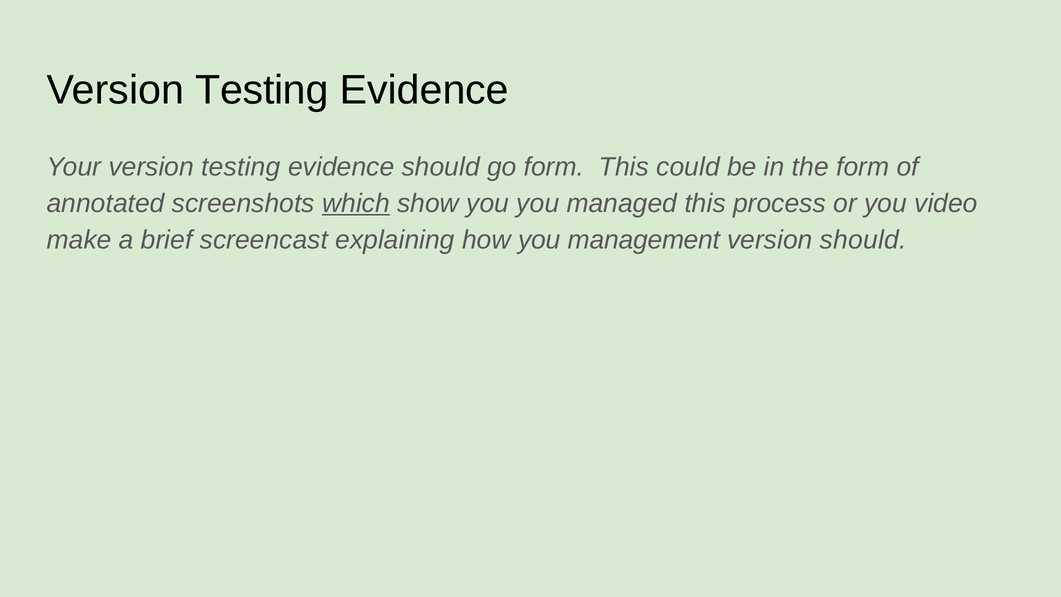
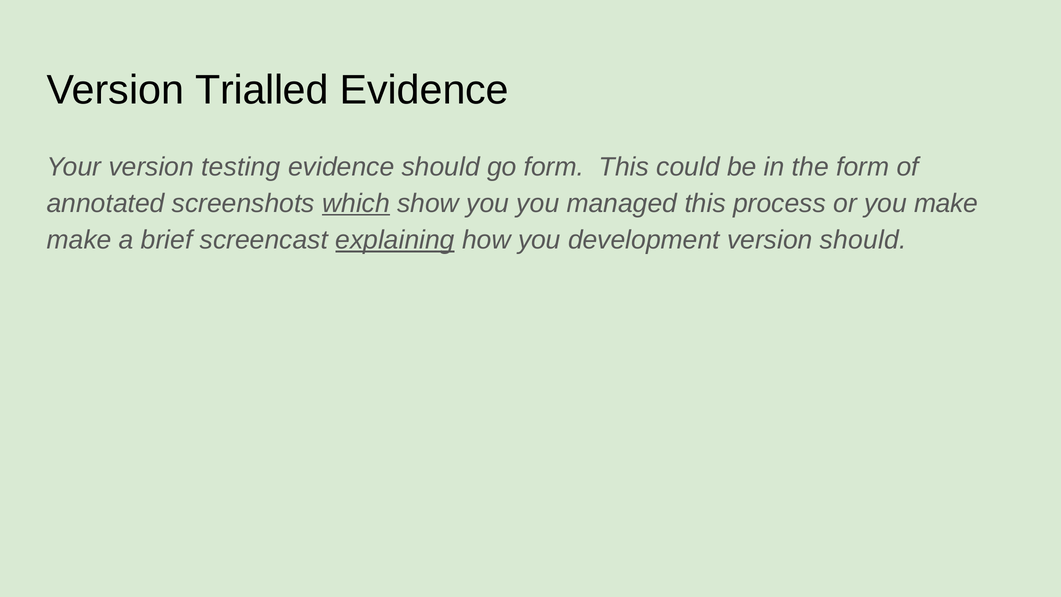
Testing at (262, 90): Testing -> Trialled
you video: video -> make
explaining underline: none -> present
management: management -> development
